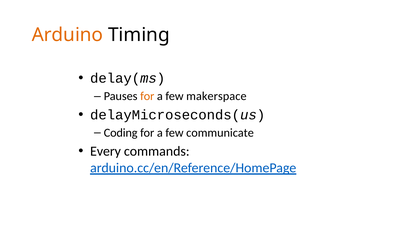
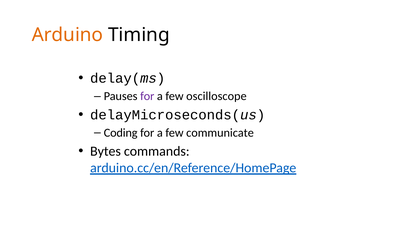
for at (147, 96) colour: orange -> purple
makerspace: makerspace -> oscilloscope
Every: Every -> Bytes
